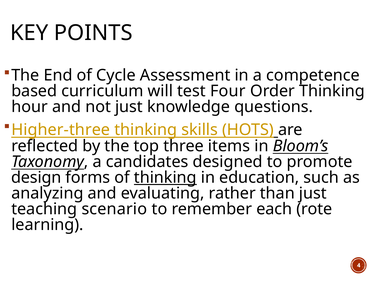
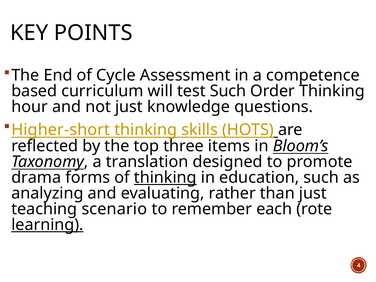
test Four: Four -> Such
Higher-three: Higher-three -> Higher-short
candidates: candidates -> translation
design: design -> drama
learning underline: none -> present
